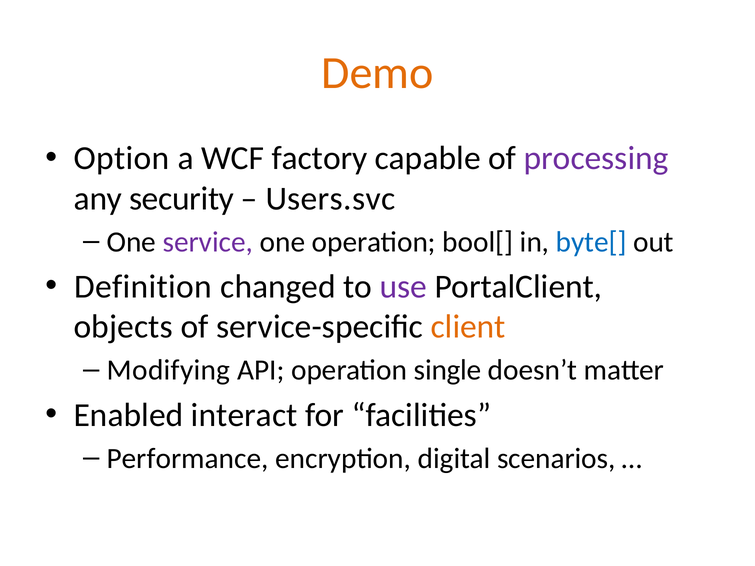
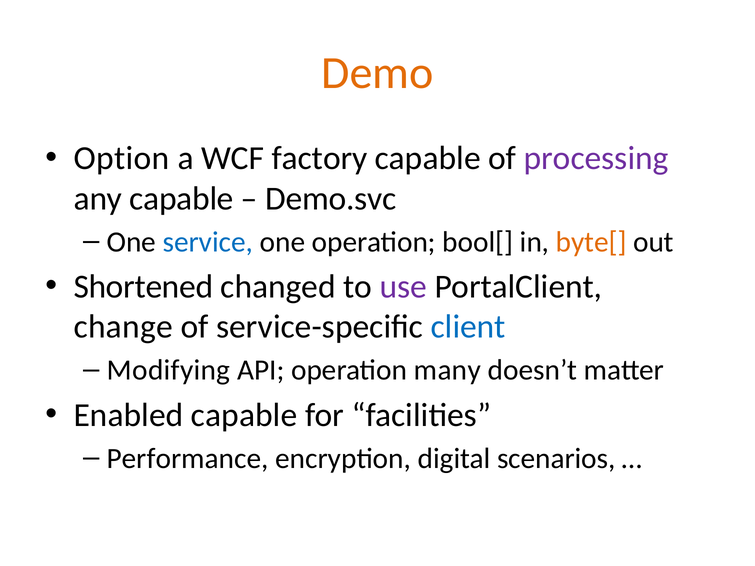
any security: security -> capable
Users.svc: Users.svc -> Demo.svc
service colour: purple -> blue
byte[ colour: blue -> orange
Definition: Definition -> Shortened
objects: objects -> change
client colour: orange -> blue
single: single -> many
Enabled interact: interact -> capable
